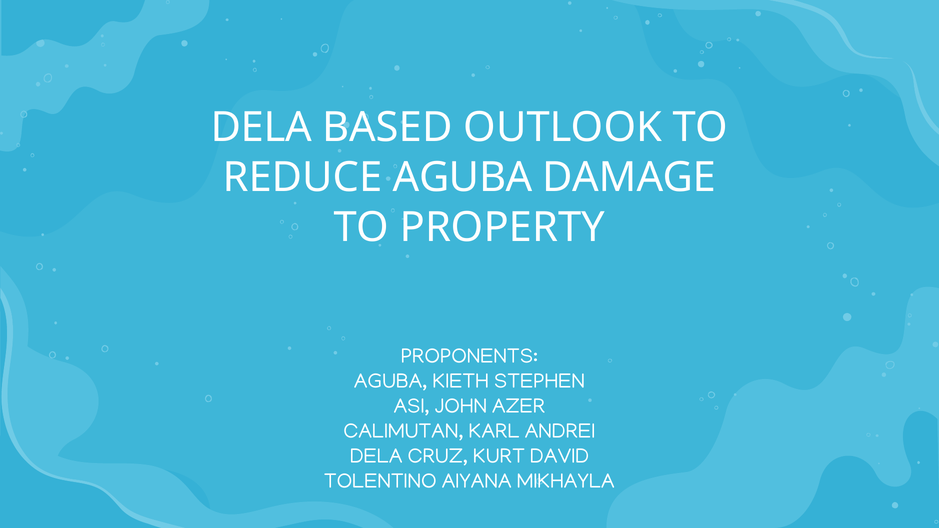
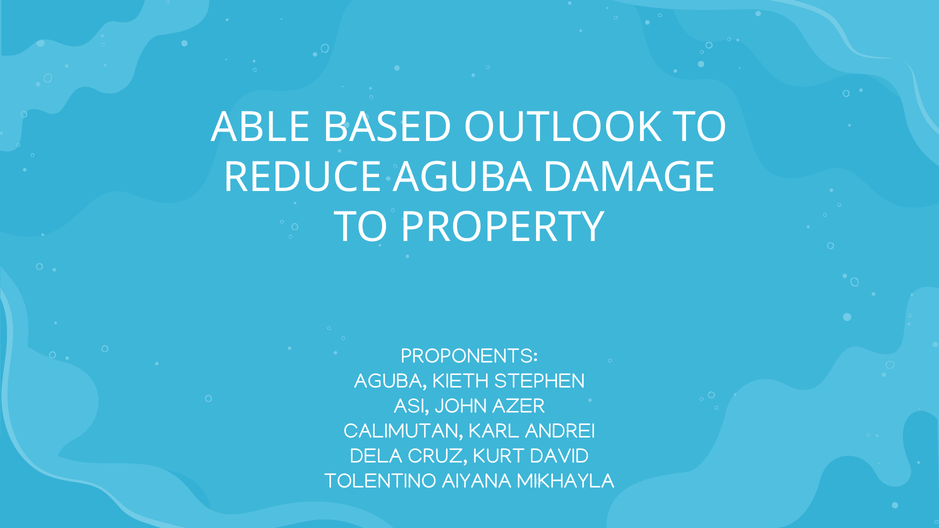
DELA at (261, 128): DELA -> ABLE
